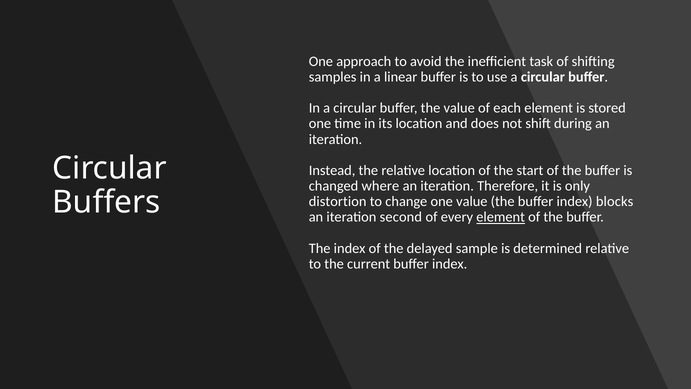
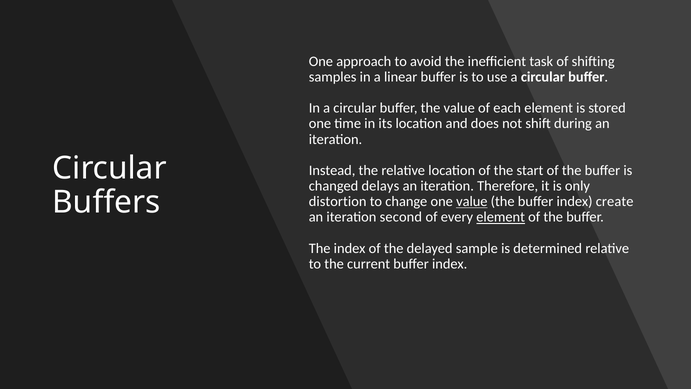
where: where -> delays
value at (472, 201) underline: none -> present
blocks: blocks -> create
